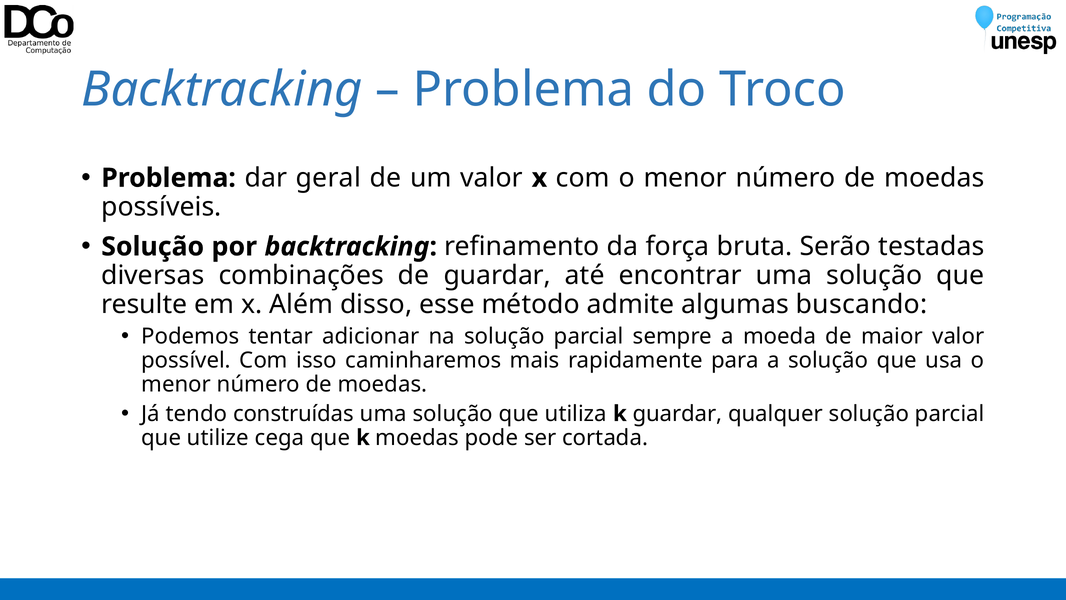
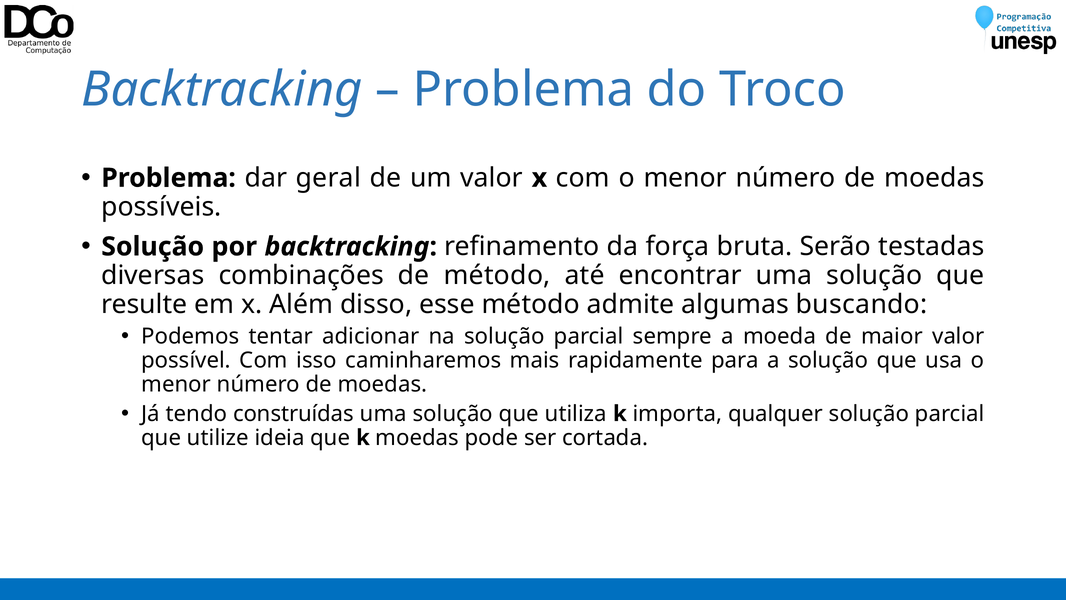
de guardar: guardar -> método
k guardar: guardar -> importa
cega: cega -> ideia
